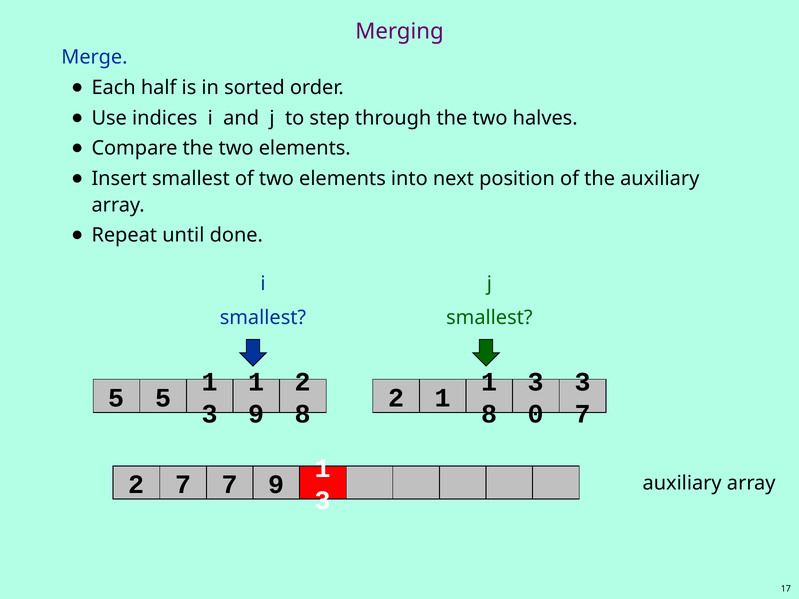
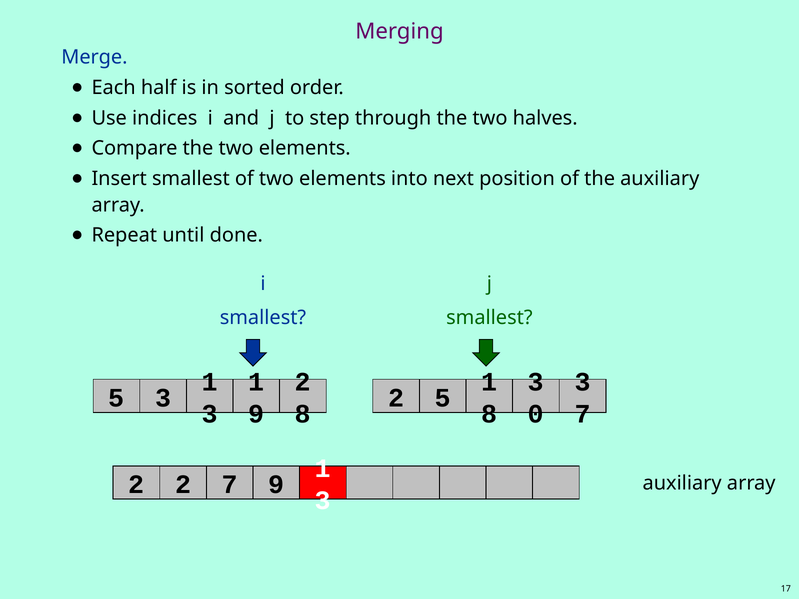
5 5: 5 -> 3
2 1: 1 -> 5
2 7: 7 -> 2
